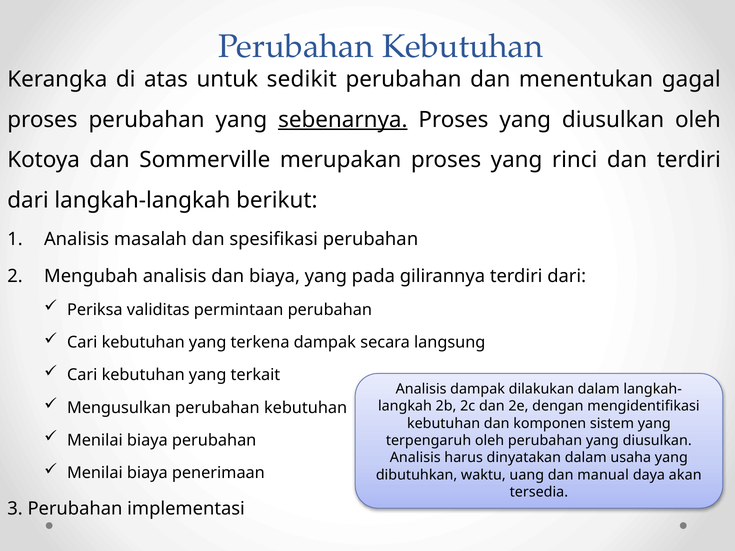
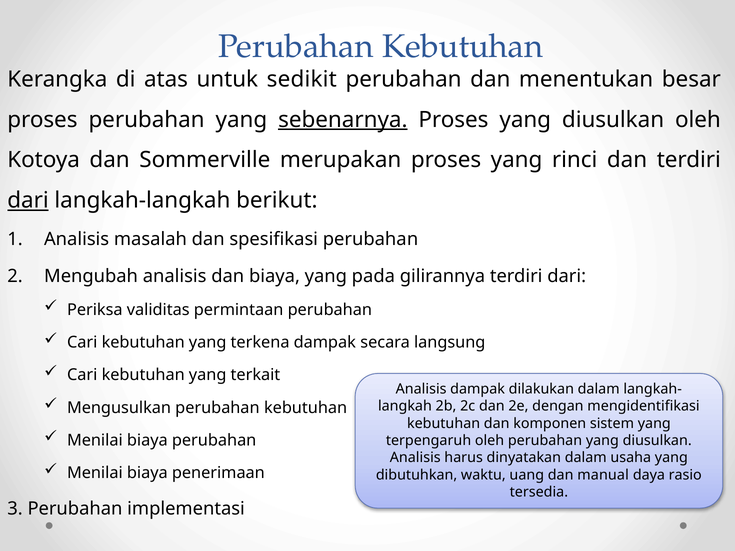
gagal: gagal -> besar
dari at (28, 201) underline: none -> present
akan: akan -> rasio
